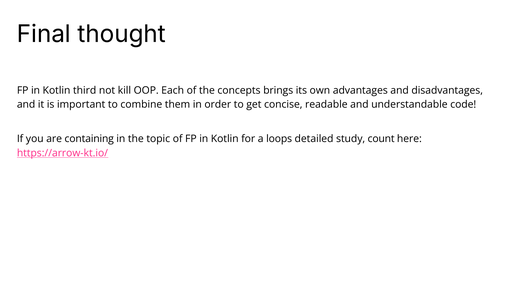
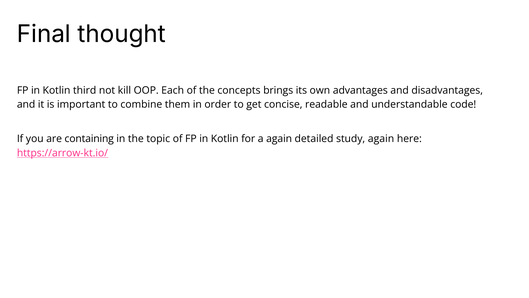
a loops: loops -> again
study count: count -> again
